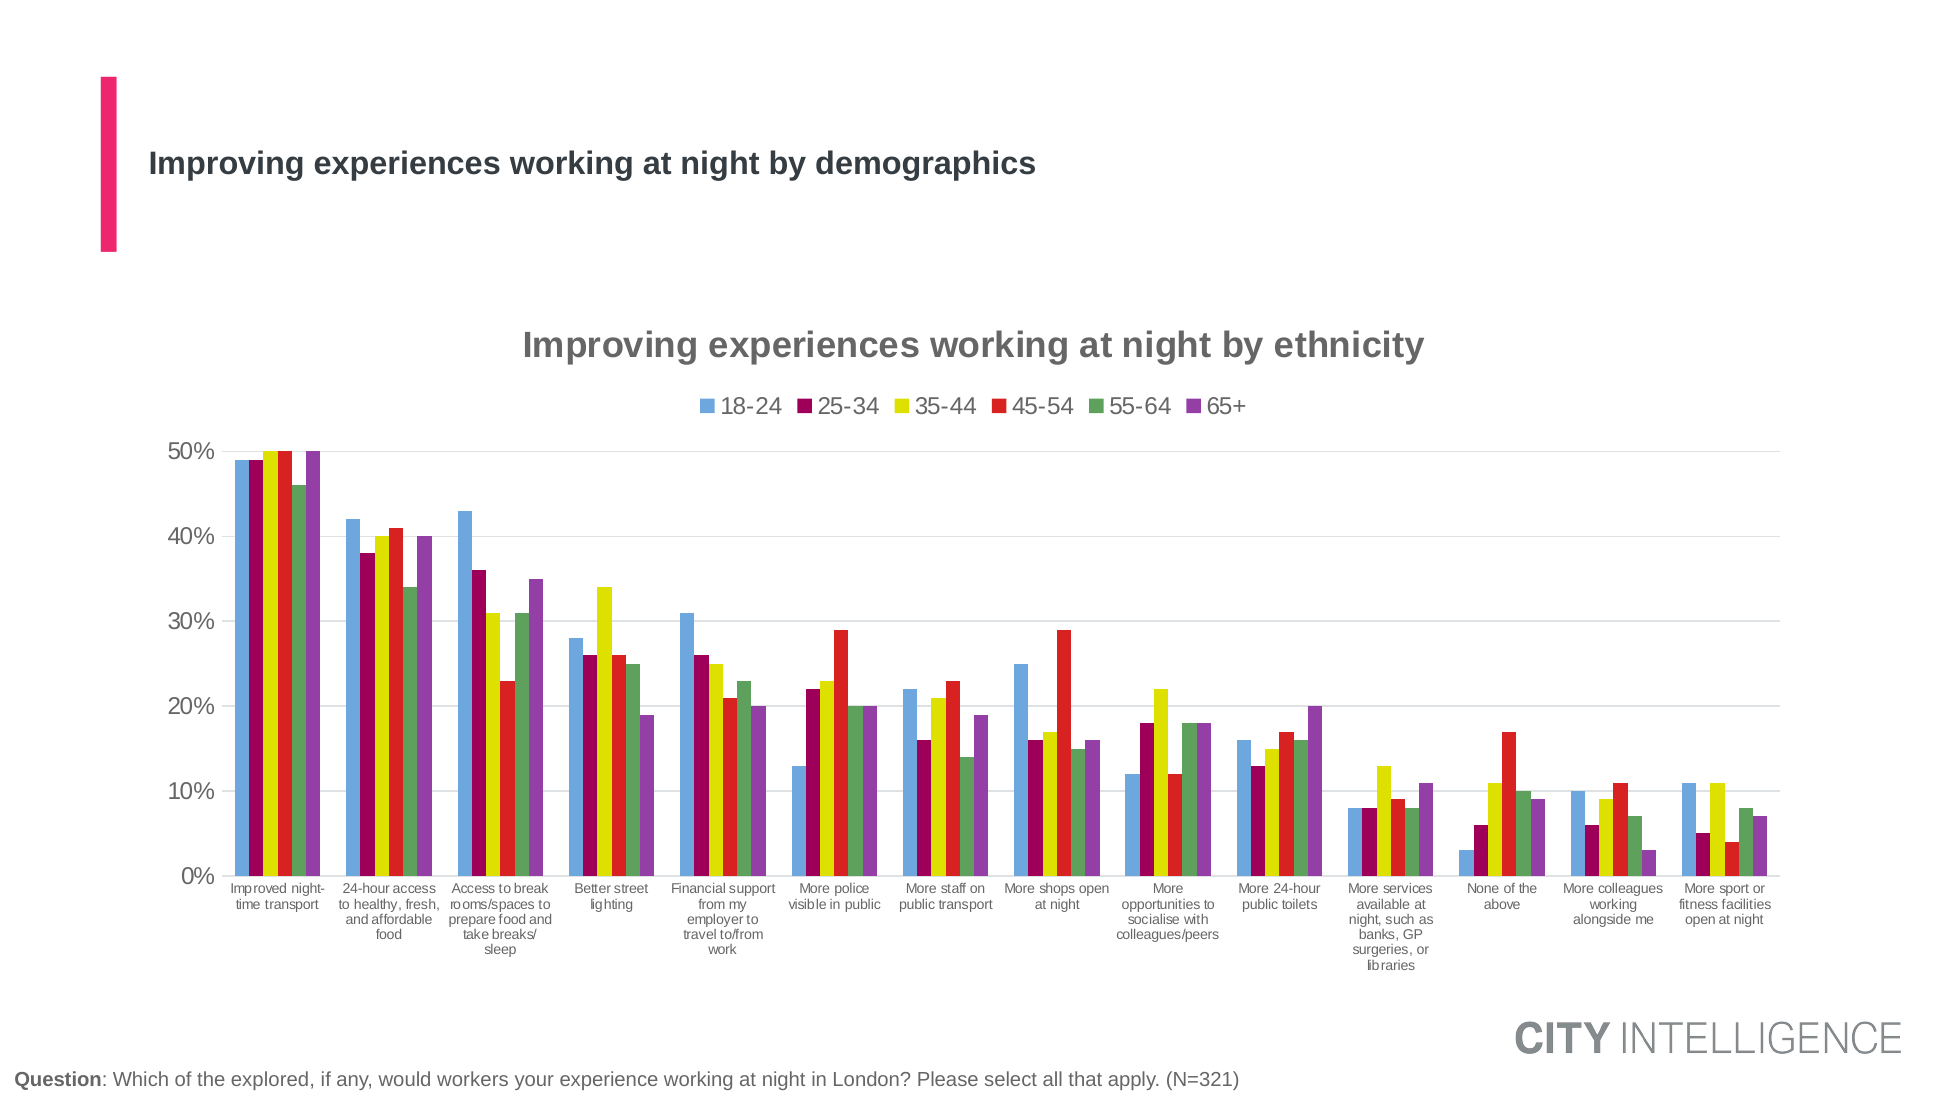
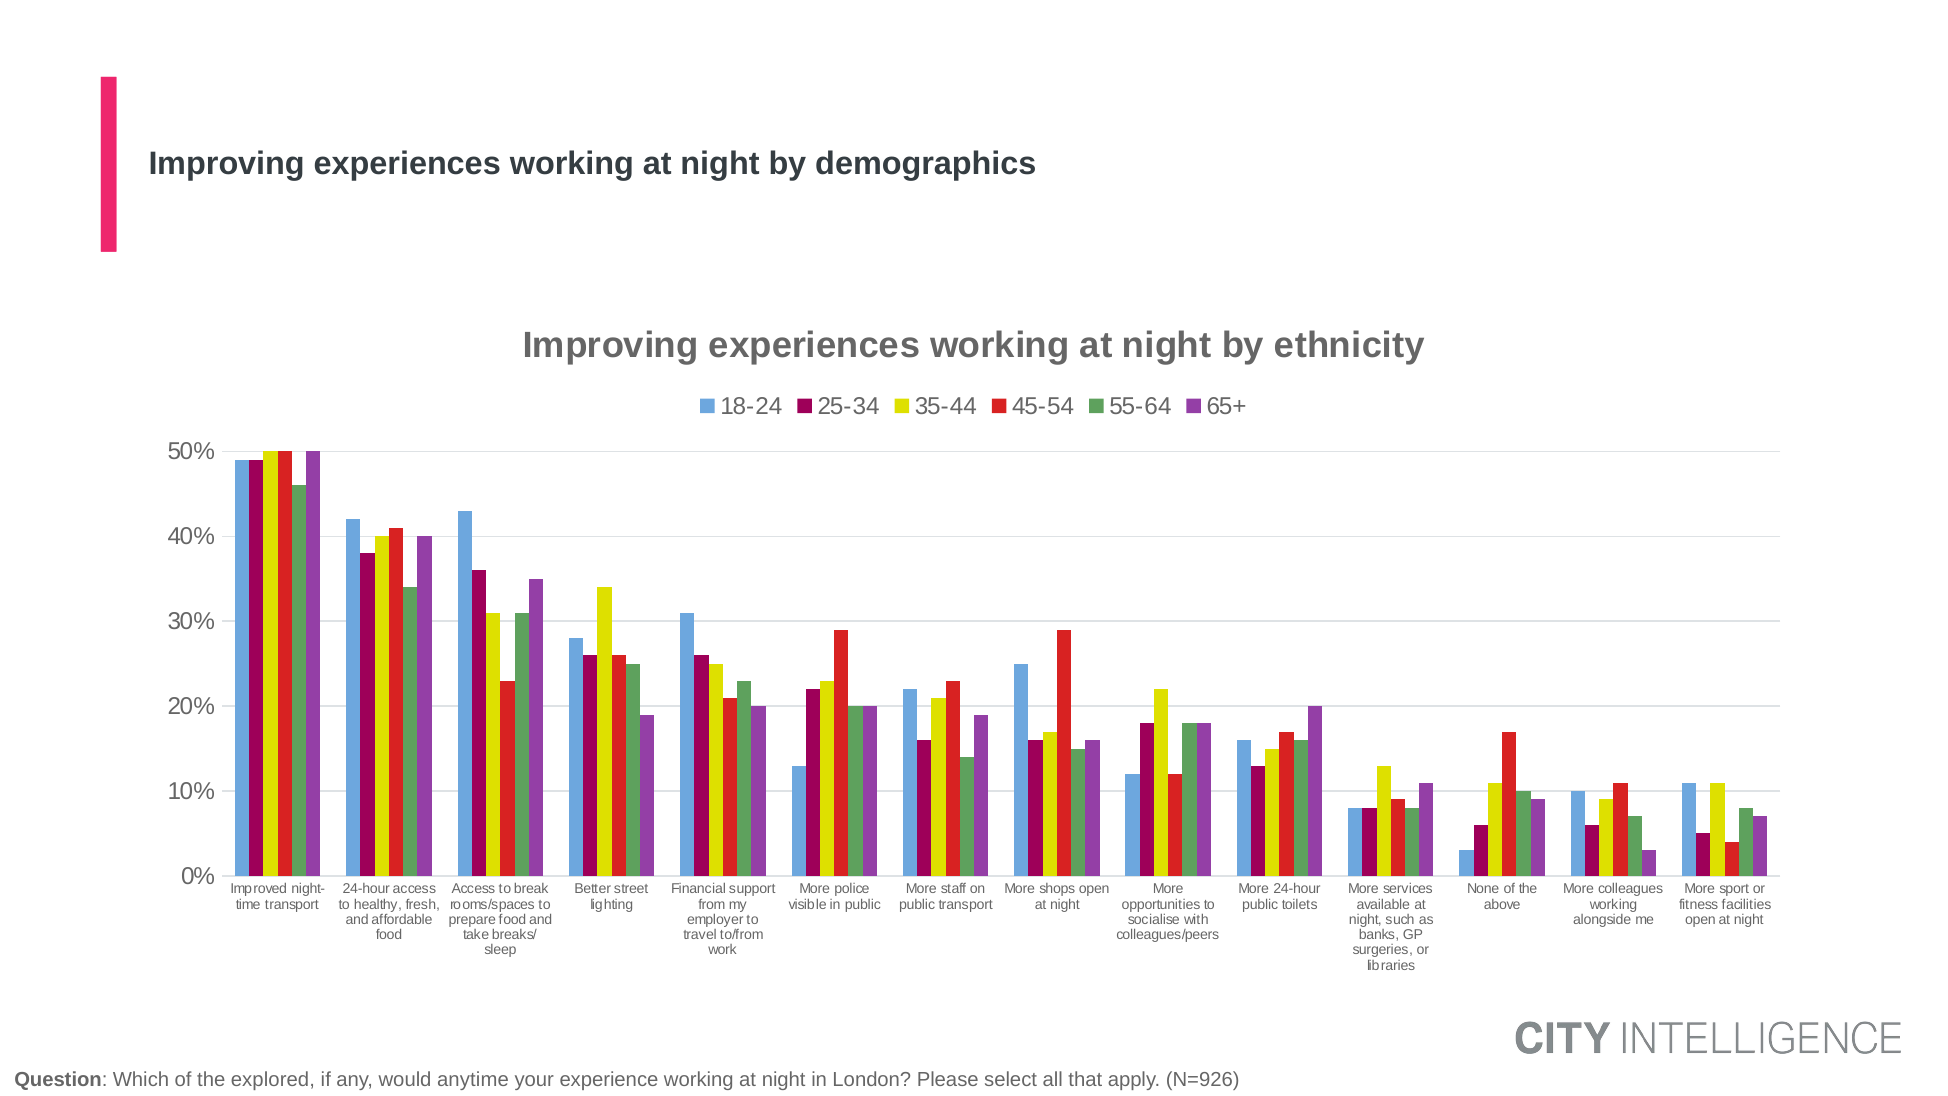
workers: workers -> anytime
N=321: N=321 -> N=926
